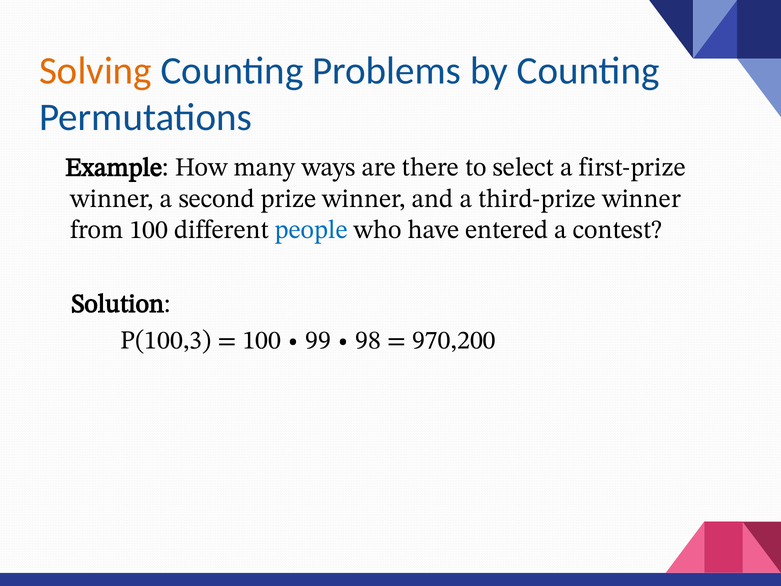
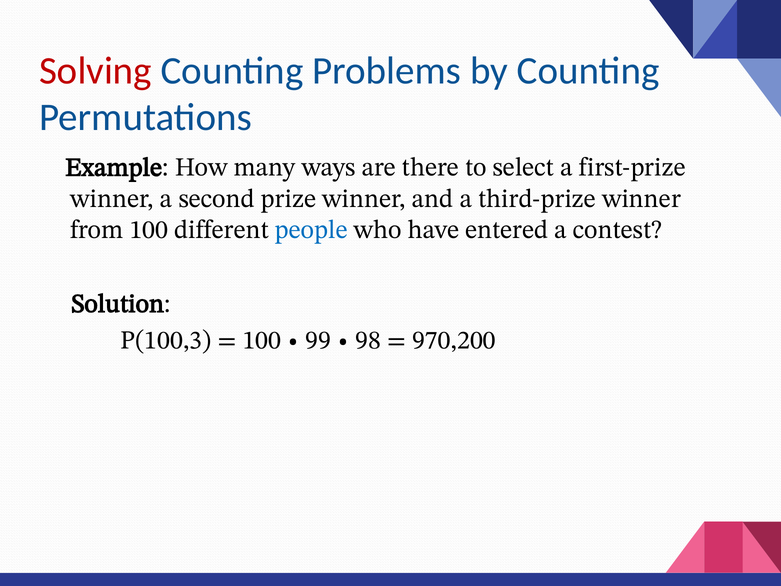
Solving colour: orange -> red
